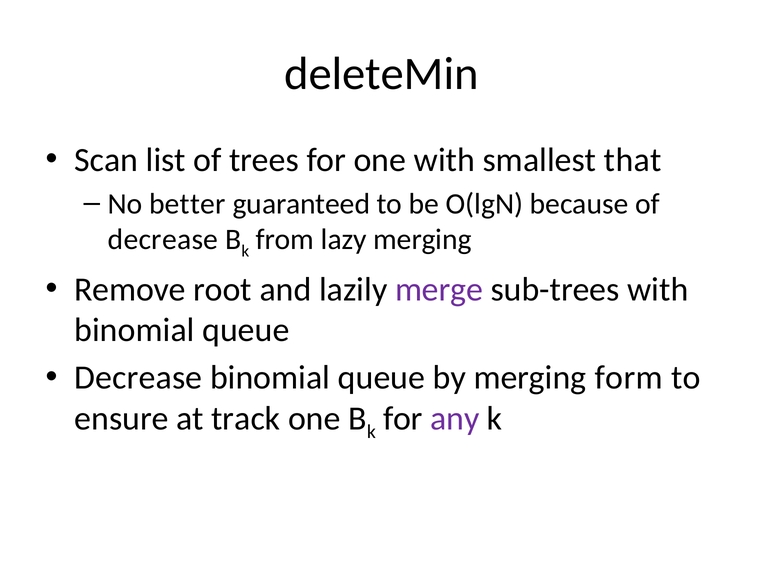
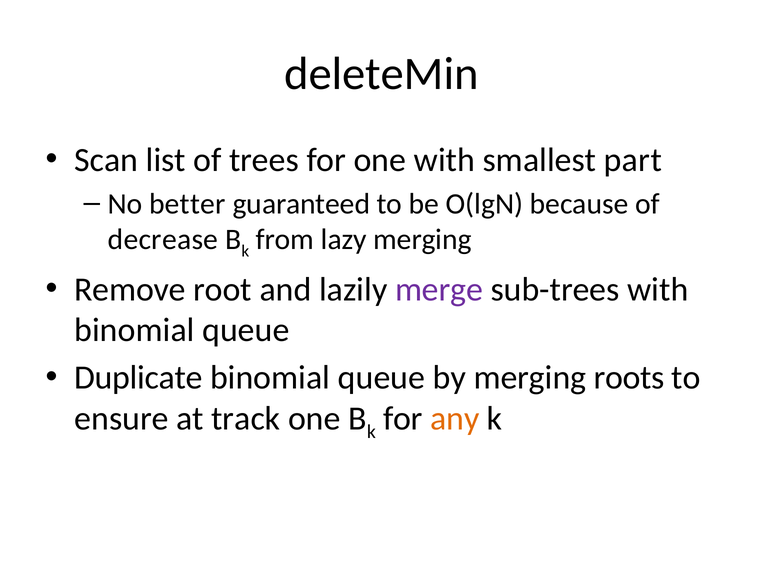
that: that -> part
Decrease at (138, 378): Decrease -> Duplicate
form: form -> roots
any colour: purple -> orange
